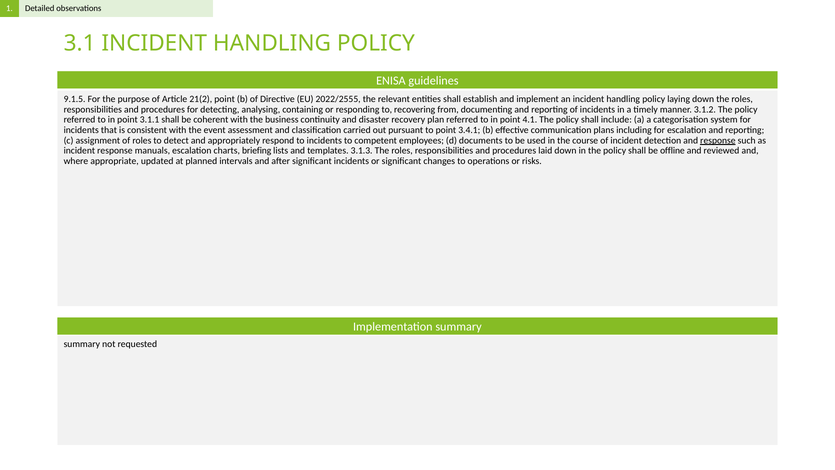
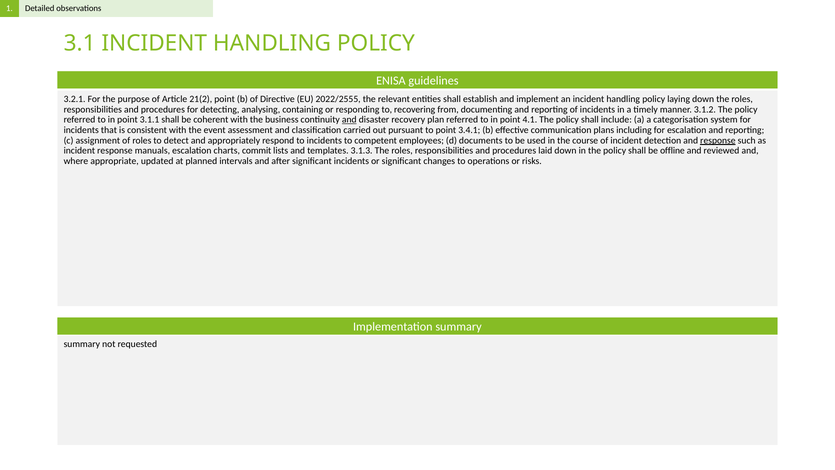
9.1.5: 9.1.5 -> 3.2.1
and at (349, 120) underline: none -> present
briefing: briefing -> commit
